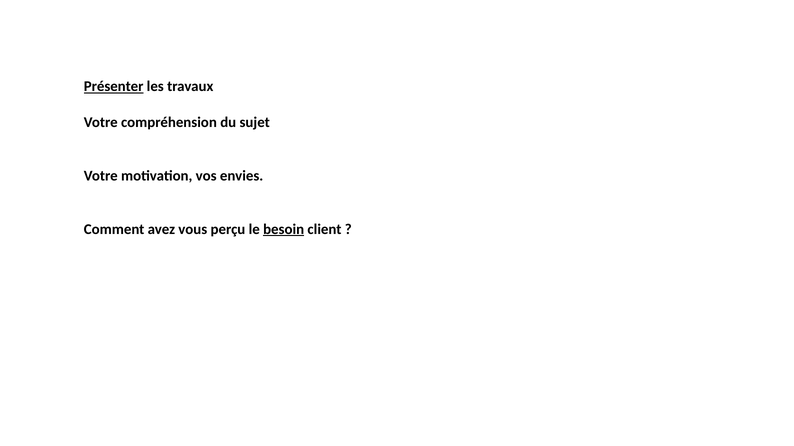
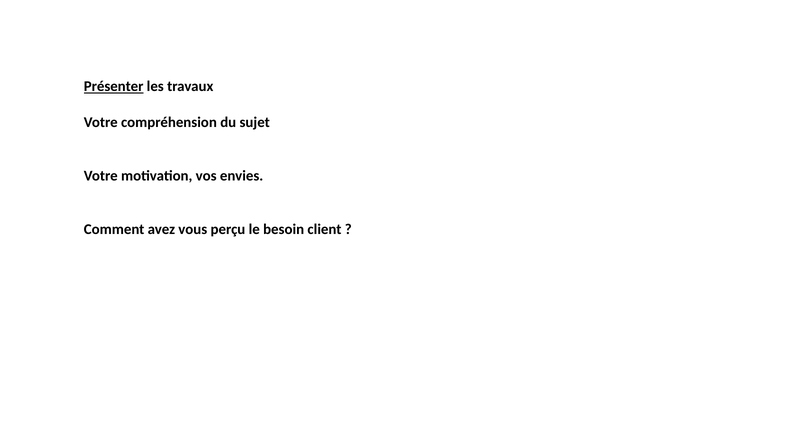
besoin underline: present -> none
